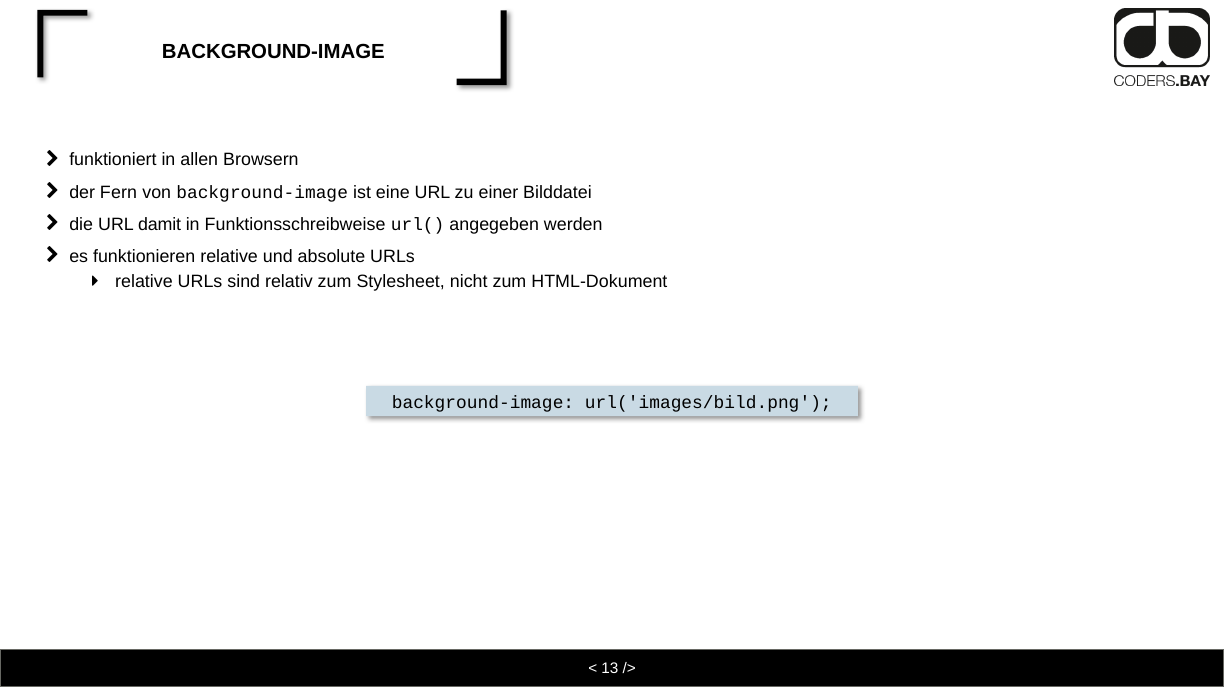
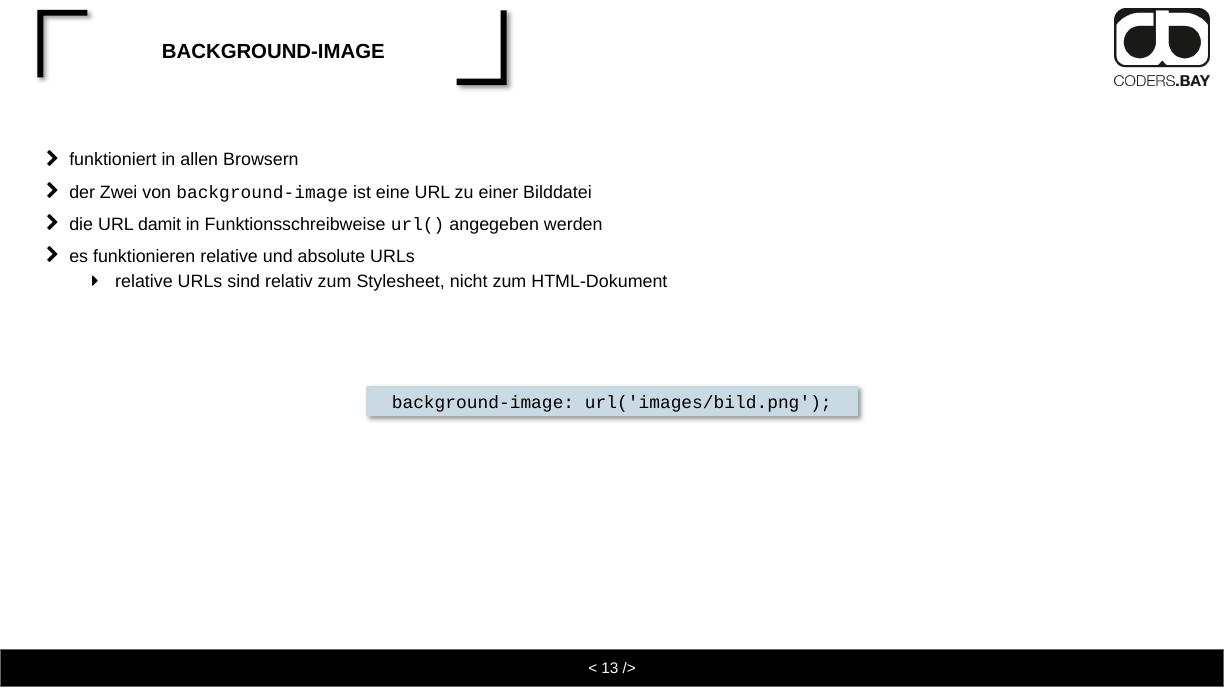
Fern: Fern -> Zwei
